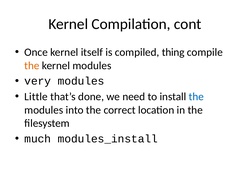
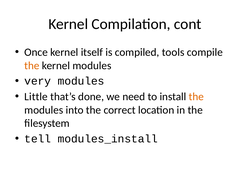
thing: thing -> tools
the at (196, 97) colour: blue -> orange
much: much -> tell
